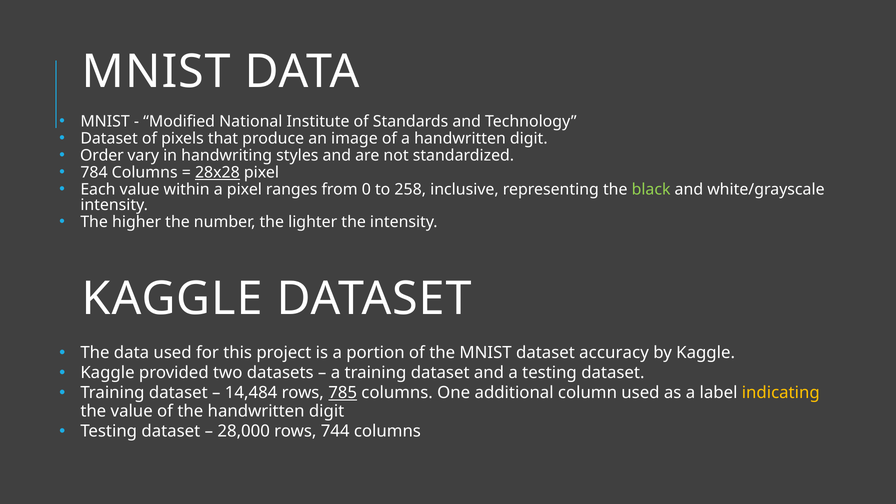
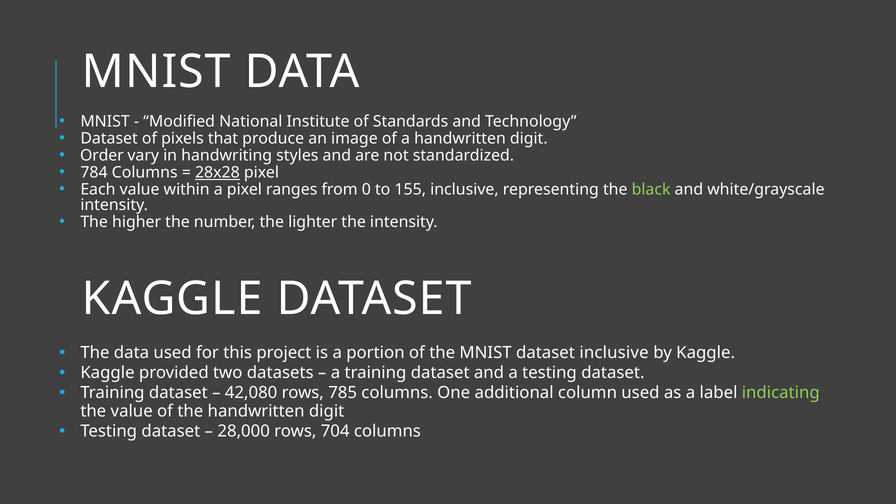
258: 258 -> 155
dataset accuracy: accuracy -> inclusive
14,484: 14,484 -> 42,080
785 underline: present -> none
indicating colour: yellow -> light green
744: 744 -> 704
